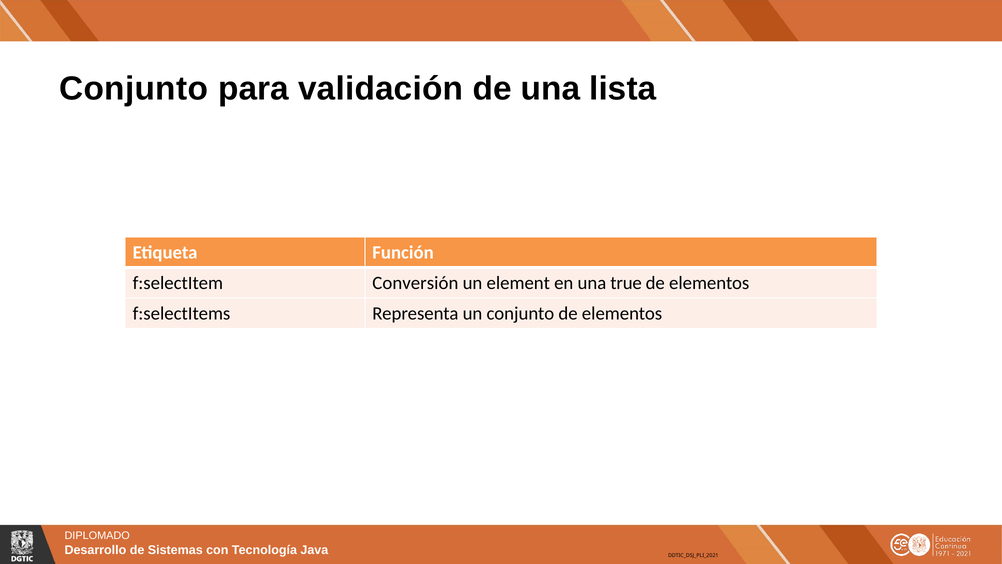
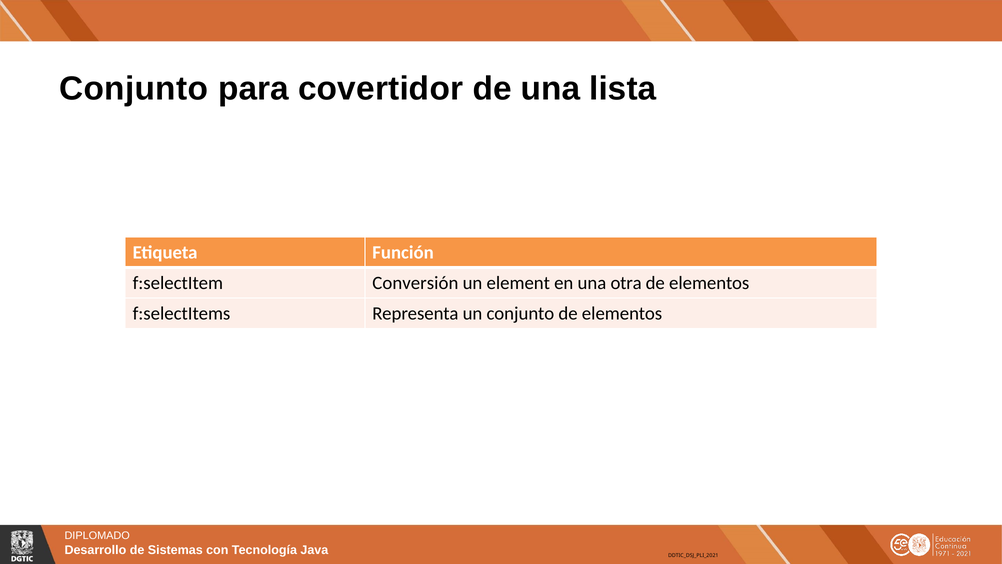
validación: validación -> covertidor
true: true -> otra
